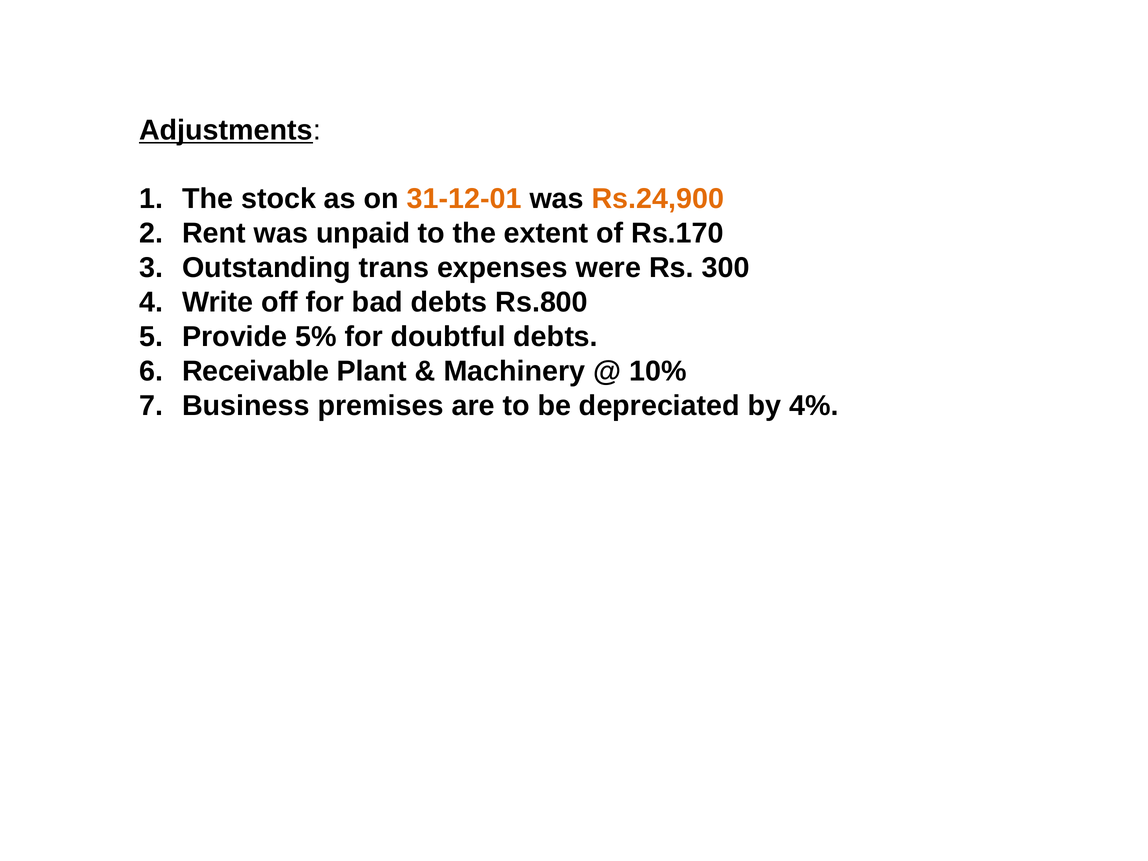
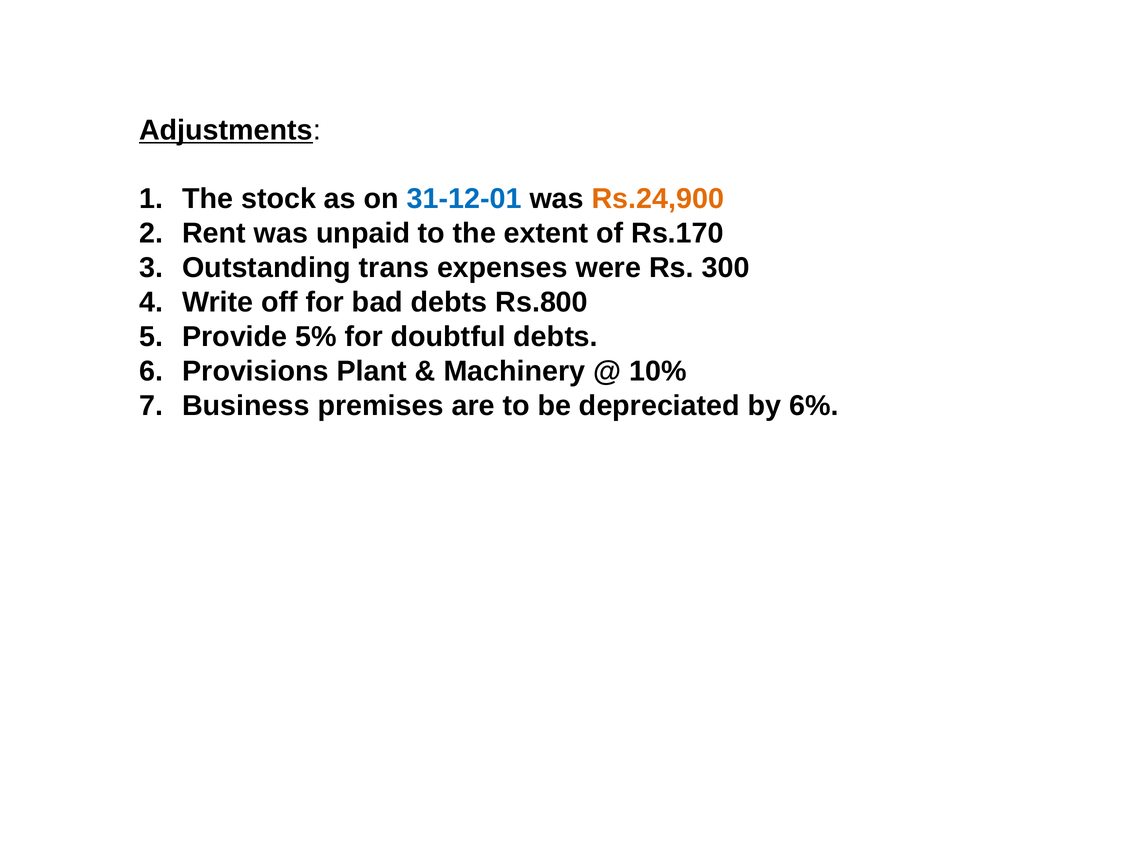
31-12-01 colour: orange -> blue
Receivable: Receivable -> Provisions
4%: 4% -> 6%
